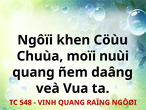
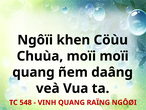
moïi nuùi: nuùi -> moïi
